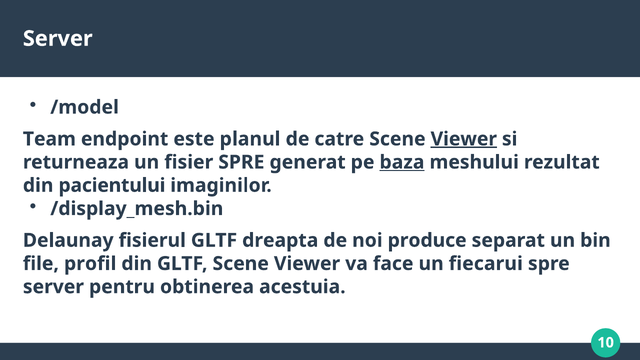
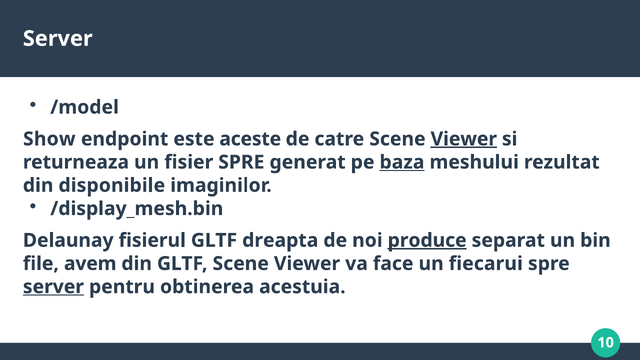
Team: Team -> Show
planul: planul -> aceste
pacientului: pacientului -> disponibile
produce underline: none -> present
profil: profil -> avem
server at (53, 287) underline: none -> present
